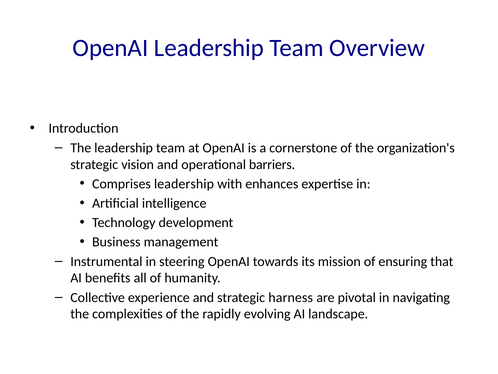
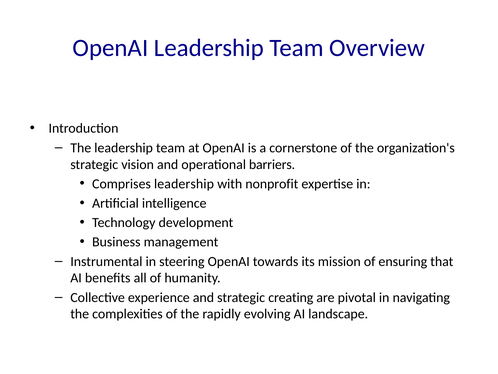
enhances: enhances -> nonprofit
harness: harness -> creating
